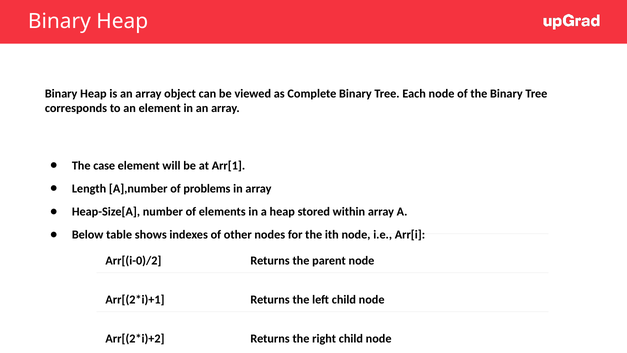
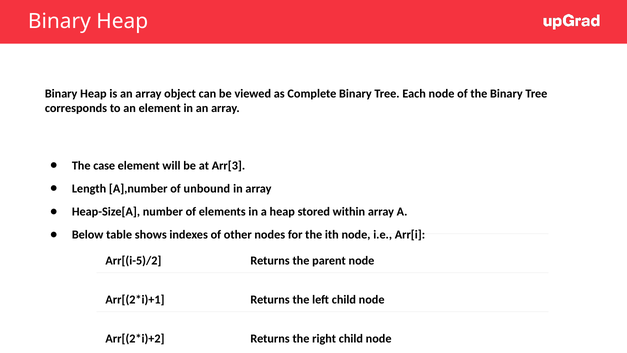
Arr[1: Arr[1 -> Arr[3
problems: problems -> unbound
Arr[(i-0)/2: Arr[(i-0)/2 -> Arr[(i-5)/2
